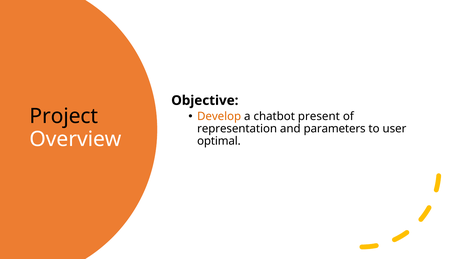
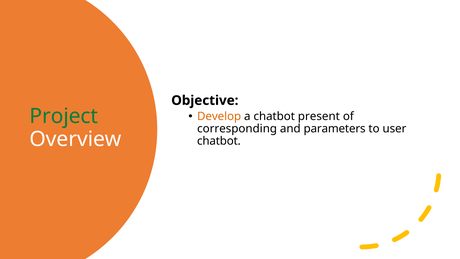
Project colour: black -> green
representation: representation -> corresponding
optimal at (219, 141): optimal -> chatbot
